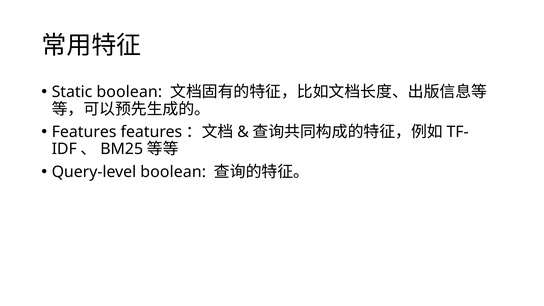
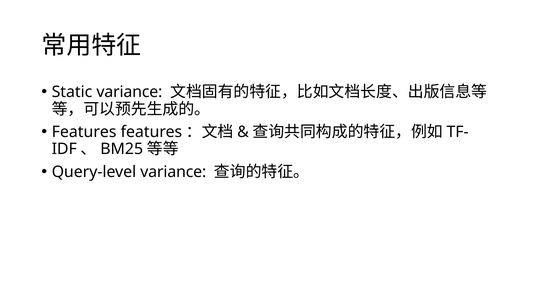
Static boolean: boolean -> variance
Query-level boolean: boolean -> variance
